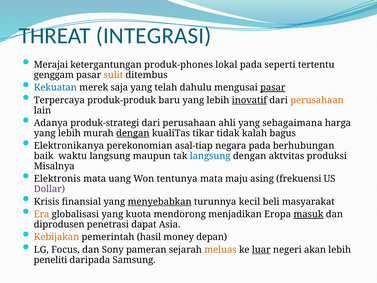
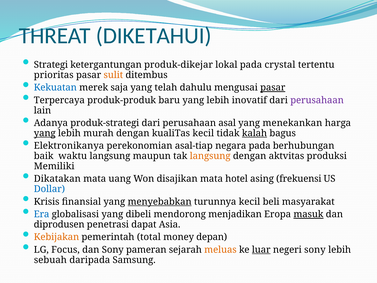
INTEGRASI: INTEGRASI -> DIKETAHUI
Merajai: Merajai -> Strategi
produk-phones: produk-phones -> produk-dikejar
seperti: seperti -> crystal
genggam: genggam -> prioritas
inovatif underline: present -> none
perusahaan at (317, 100) colour: orange -> purple
ahli: ahli -> asal
sebagaimana: sebagaimana -> menekankan
yang at (45, 133) underline: none -> present
dengan at (133, 133) underline: present -> none
kualiTas tikar: tikar -> kecil
kalah underline: none -> present
langsung at (210, 156) colour: blue -> orange
Misalnya: Misalnya -> Memiliki
Elektronis: Elektronis -> Dikatakan
tentunya: tentunya -> disajikan
maju: maju -> hotel
Dollar colour: purple -> blue
Era colour: orange -> blue
kuota: kuota -> dibeli
hasil: hasil -> total
negeri akan: akan -> sony
peneliti: peneliti -> sebuah
